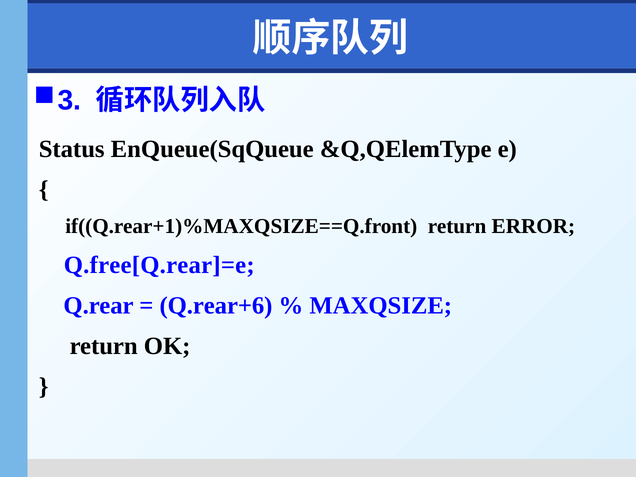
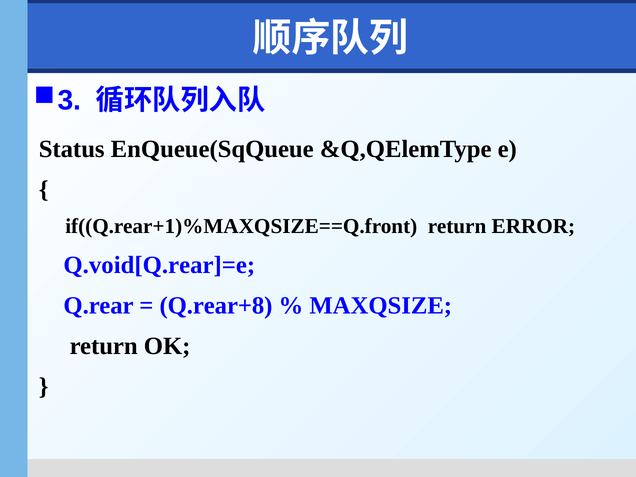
Q.free[Q.rear]=e: Q.free[Q.rear]=e -> Q.void[Q.rear]=e
Q.rear+6: Q.rear+6 -> Q.rear+8
